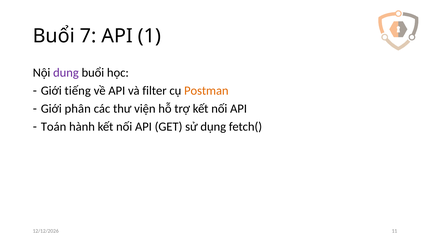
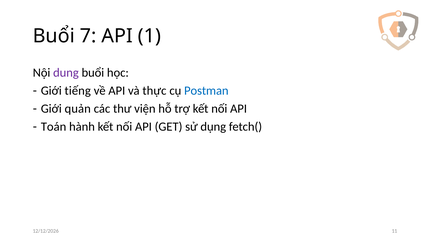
filter: filter -> thực
Postman colour: orange -> blue
phân: phân -> quản
